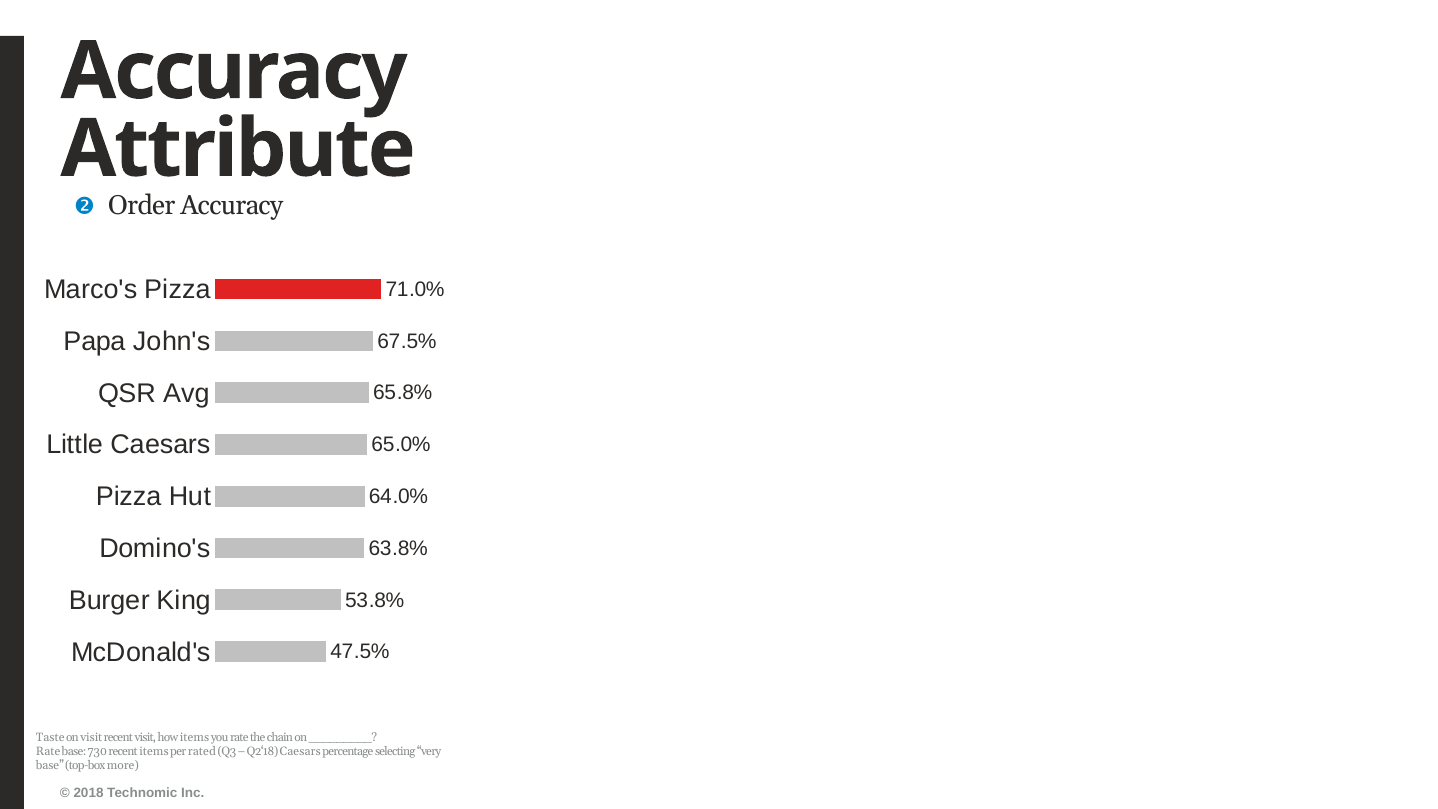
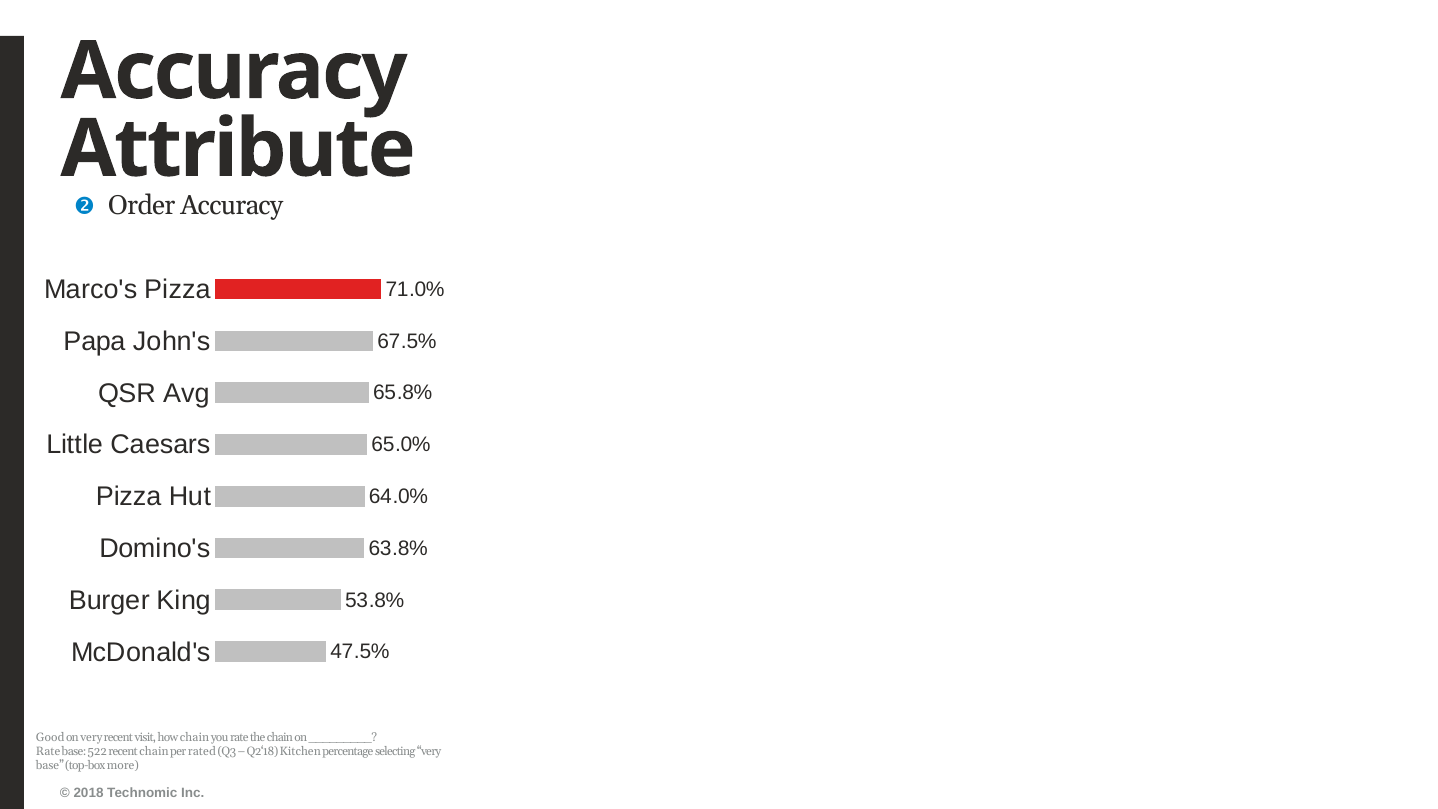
Taste: Taste -> Good
on visit: visit -> very
how items: items -> chain
730: 730 -> 522
recent items: items -> chain
Q2‘18 Caesars: Caesars -> Kitchen
